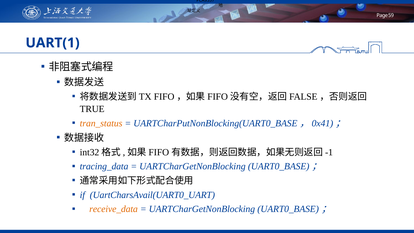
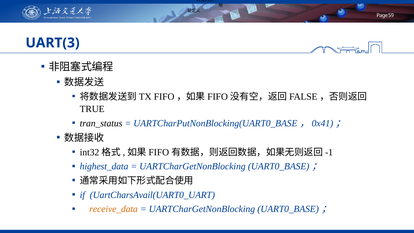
UART(1: UART(1 -> UART(3
tran_status colour: orange -> black
tracing_data: tracing_data -> highest_data
